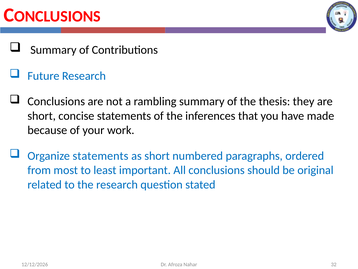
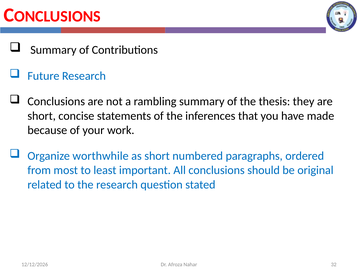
Organize statements: statements -> worthwhile
